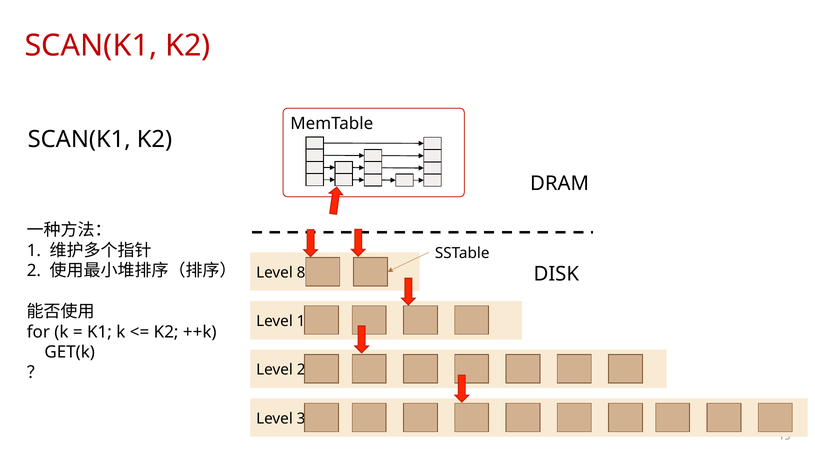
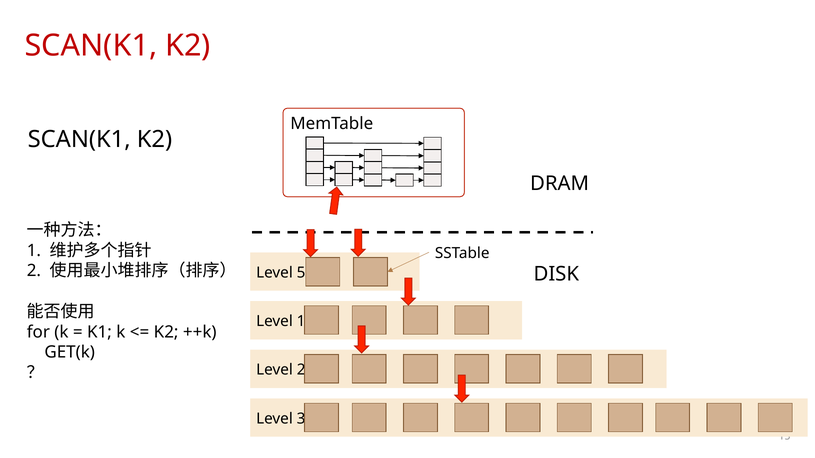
8: 8 -> 5
